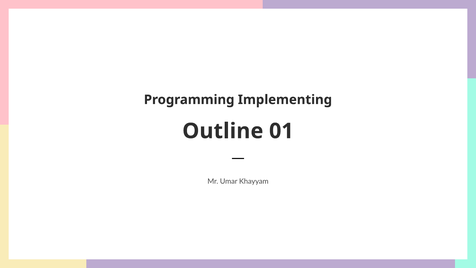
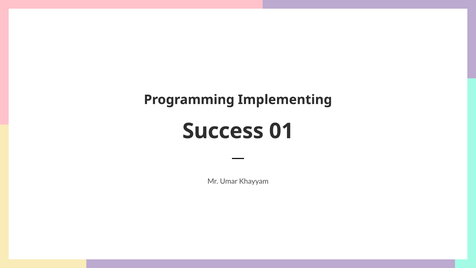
Outline: Outline -> Success
